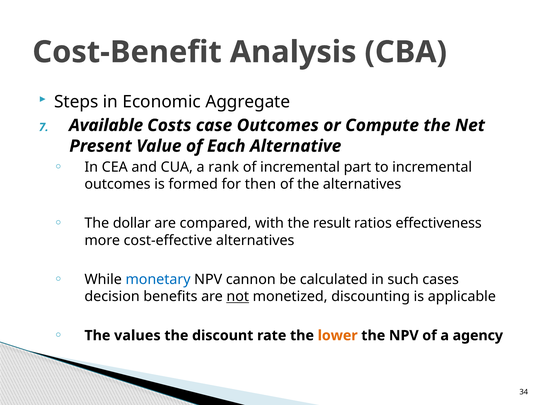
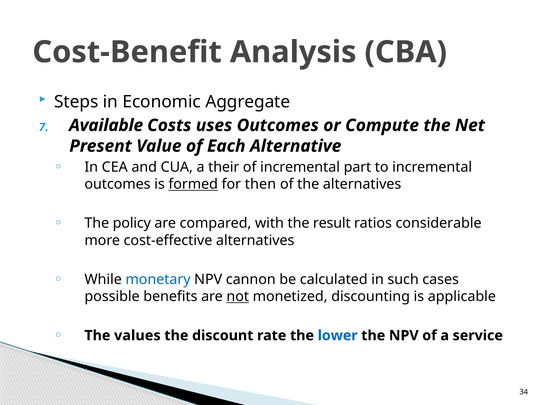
case: case -> uses
rank: rank -> their
formed underline: none -> present
dollar: dollar -> policy
effectiveness: effectiveness -> considerable
decision: decision -> possible
lower colour: orange -> blue
agency: agency -> service
